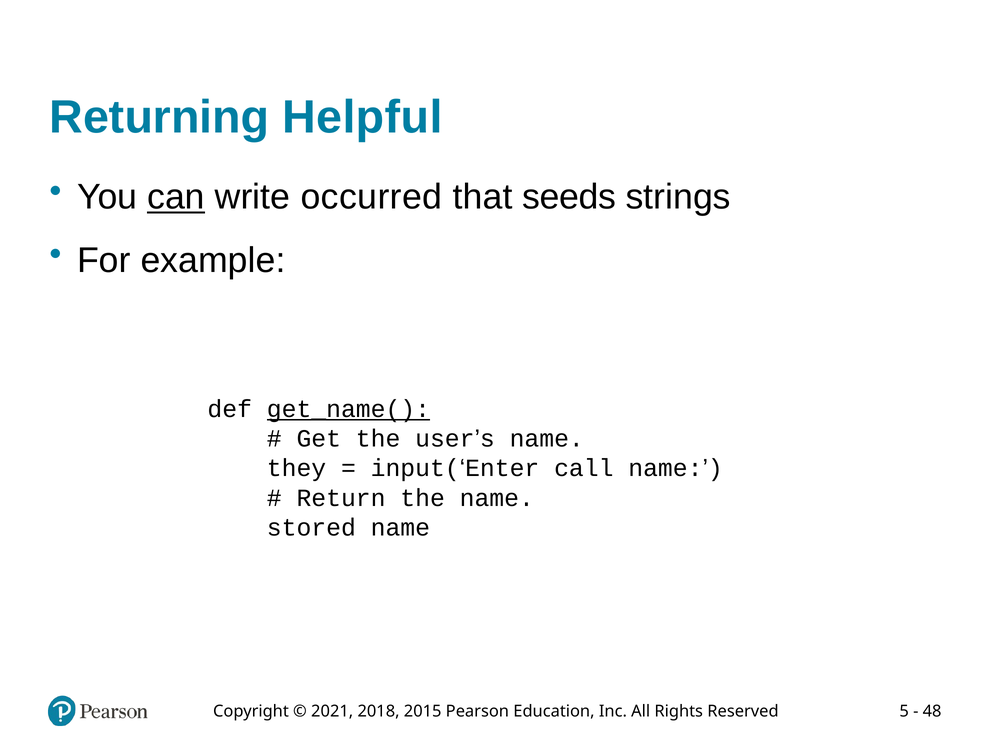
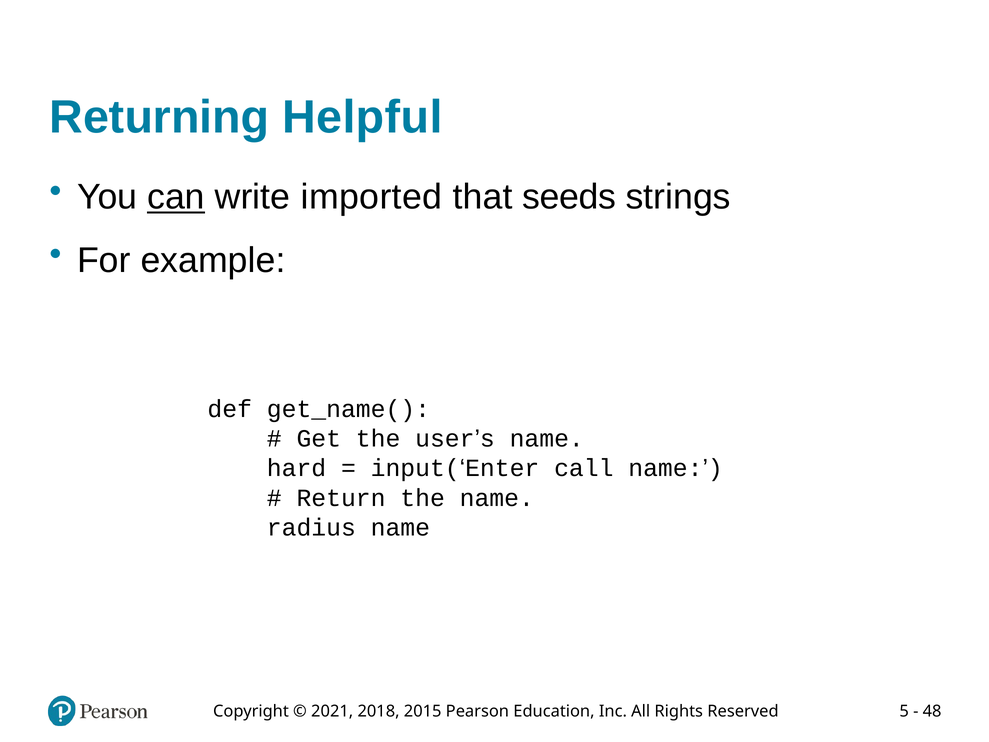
occurred: occurred -> imported
get_name( underline: present -> none
they: they -> hard
stored: stored -> radius
